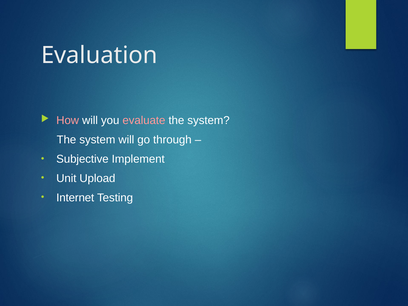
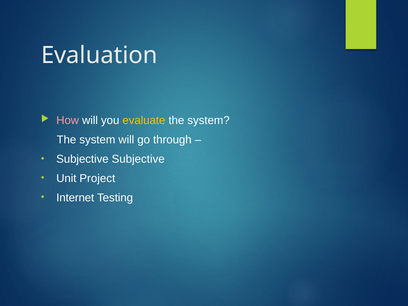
evaluate colour: pink -> yellow
Subjective Implement: Implement -> Subjective
Upload: Upload -> Project
